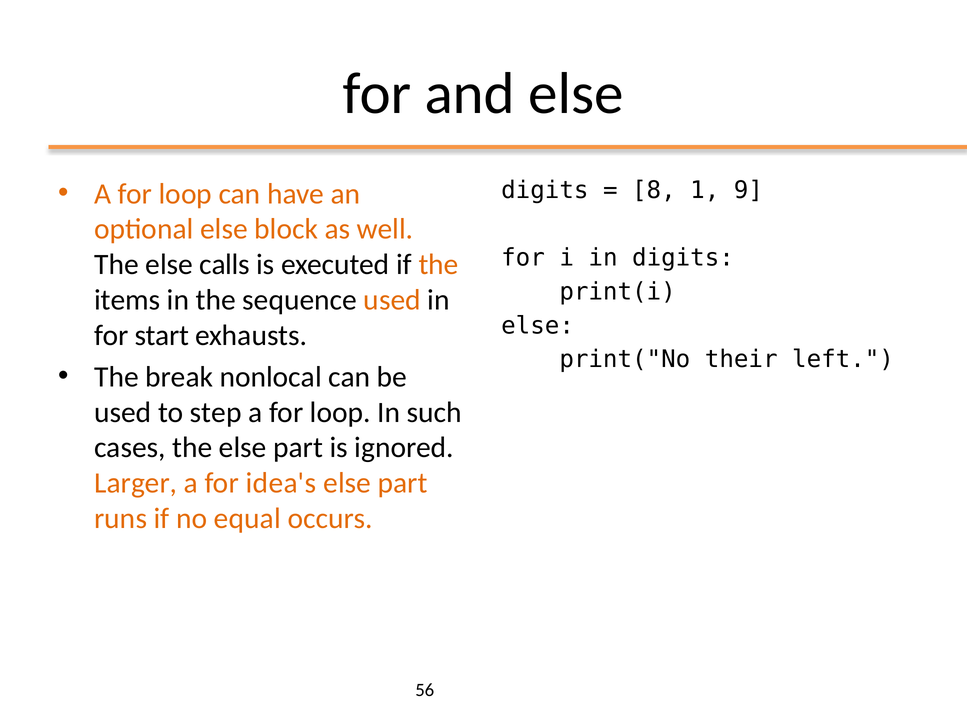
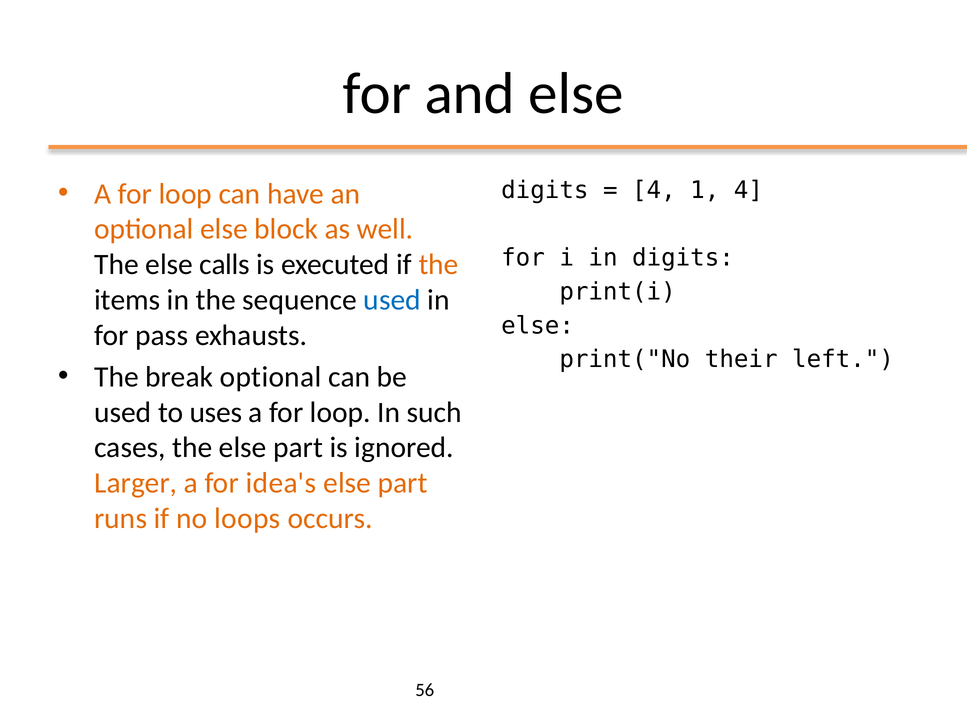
8 at (654, 190): 8 -> 4
1 9: 9 -> 4
used at (392, 300) colour: orange -> blue
start: start -> pass
break nonlocal: nonlocal -> optional
step: step -> uses
equal: equal -> loops
